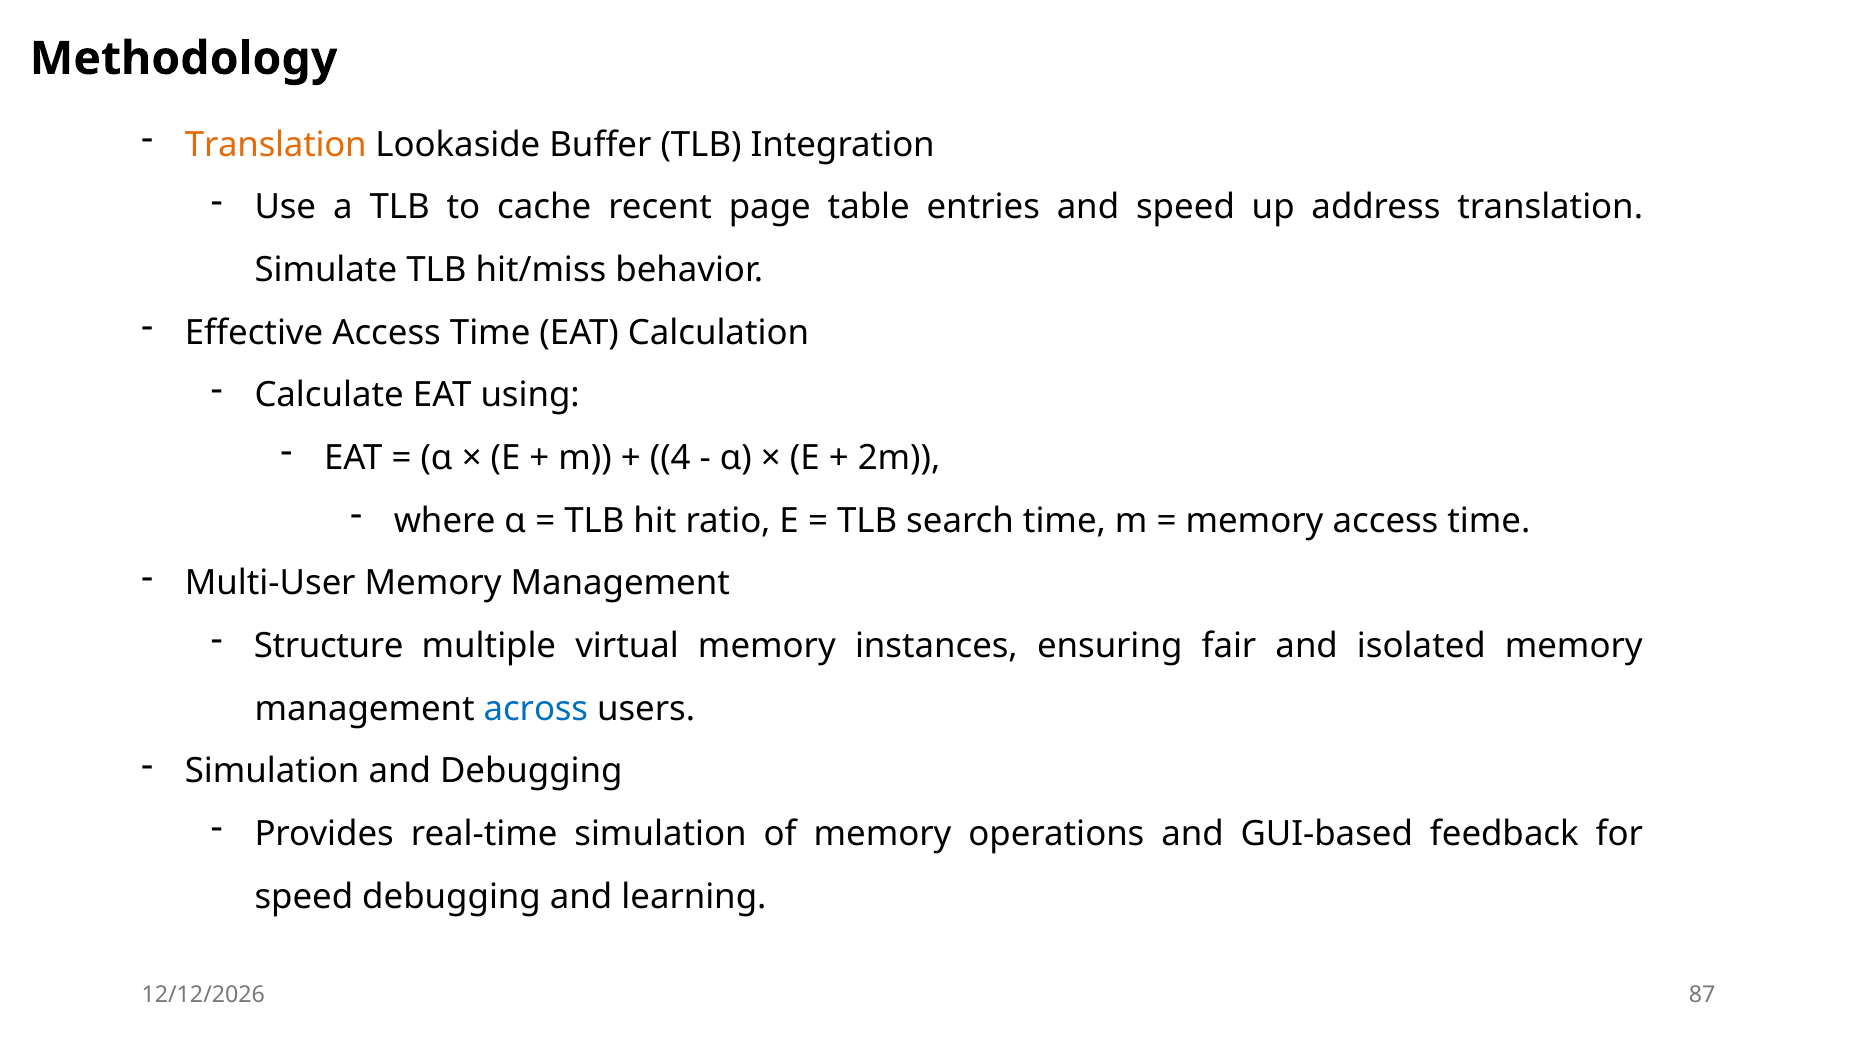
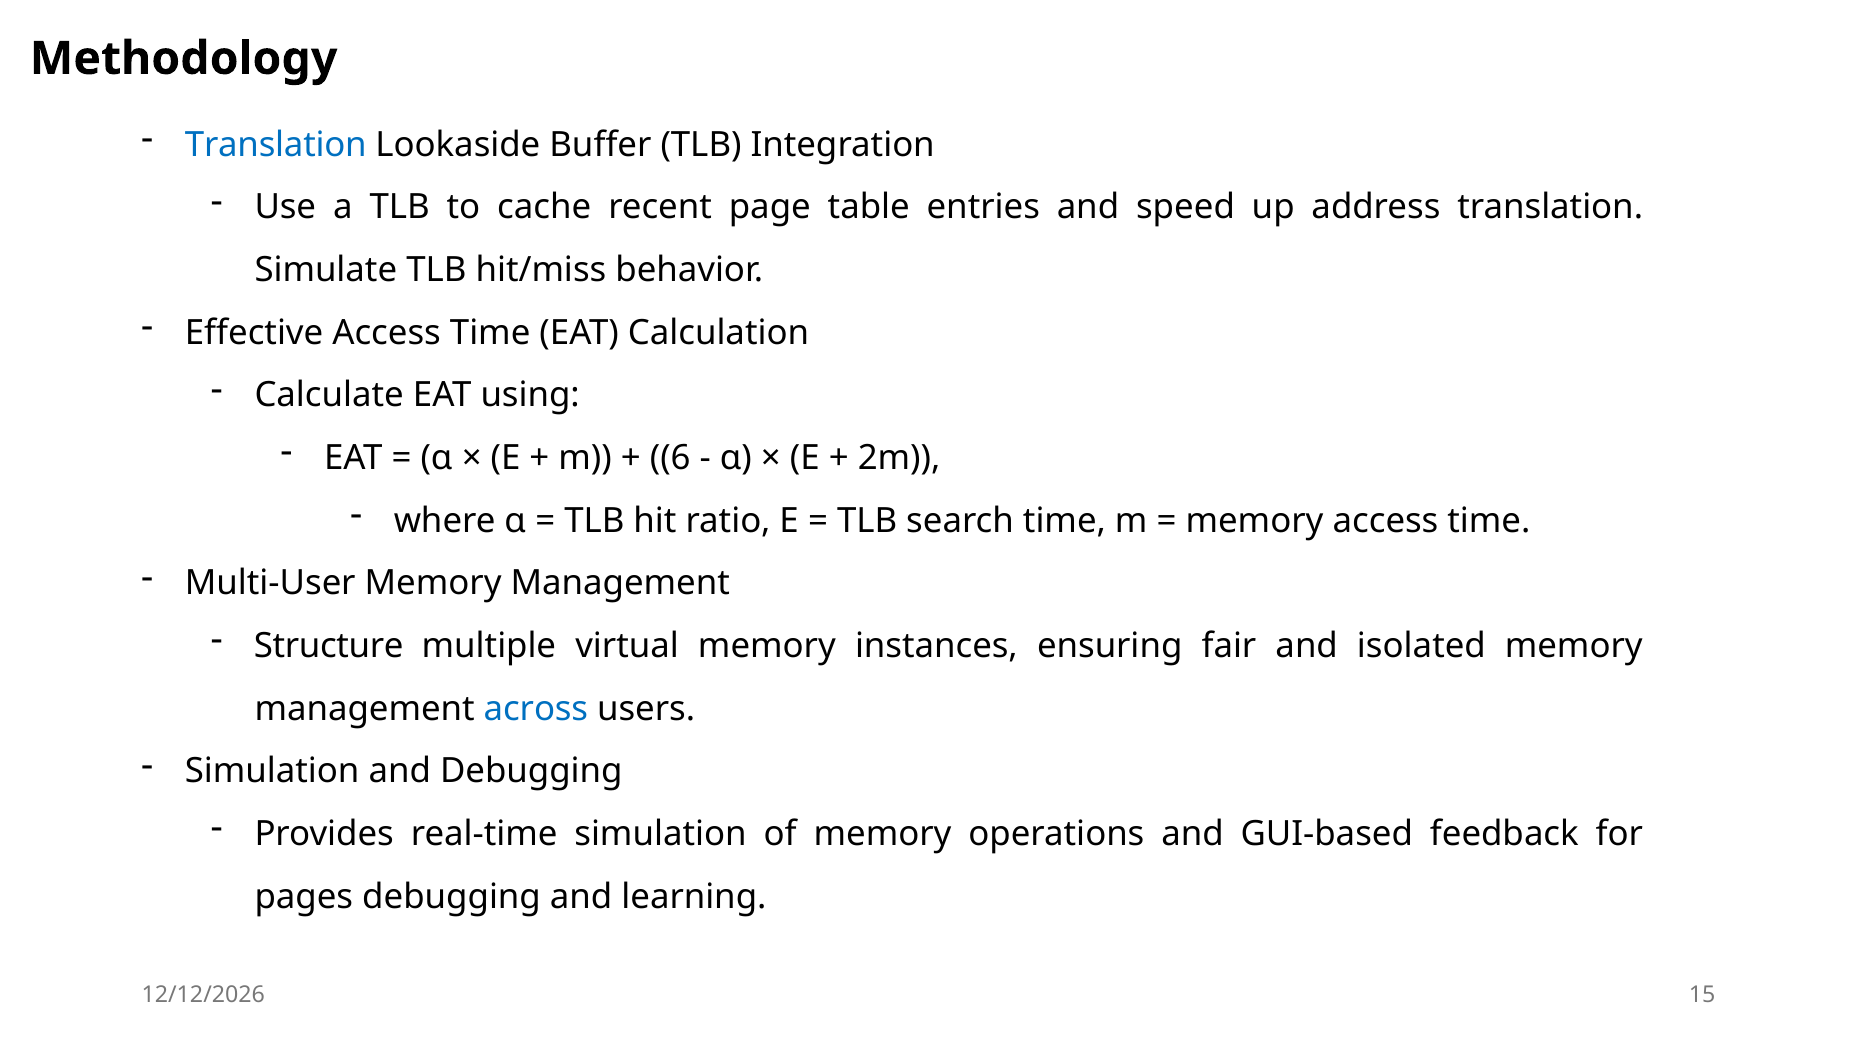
Translation at (276, 145) colour: orange -> blue
4: 4 -> 6
speed at (304, 897): speed -> pages
87: 87 -> 15
